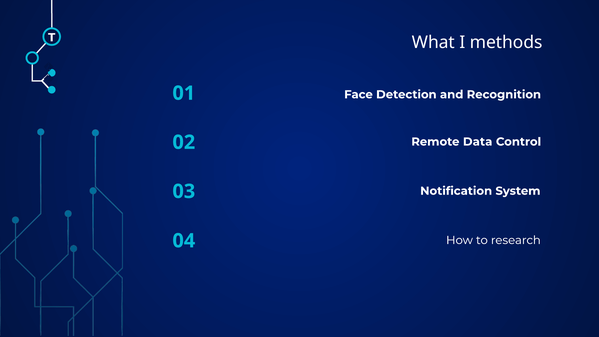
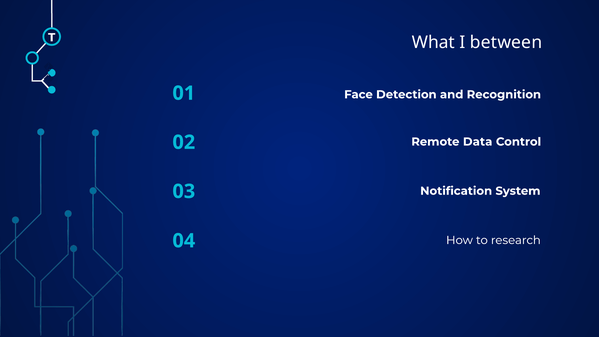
methods: methods -> between
